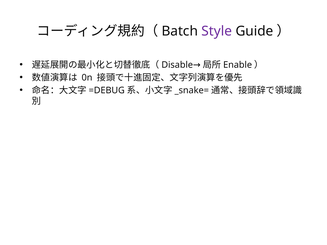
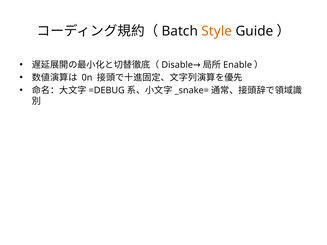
Style colour: purple -> orange
